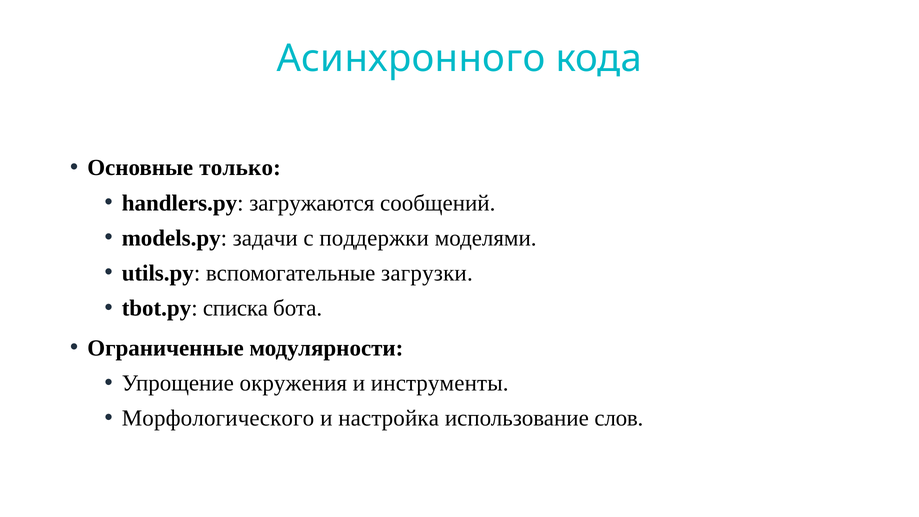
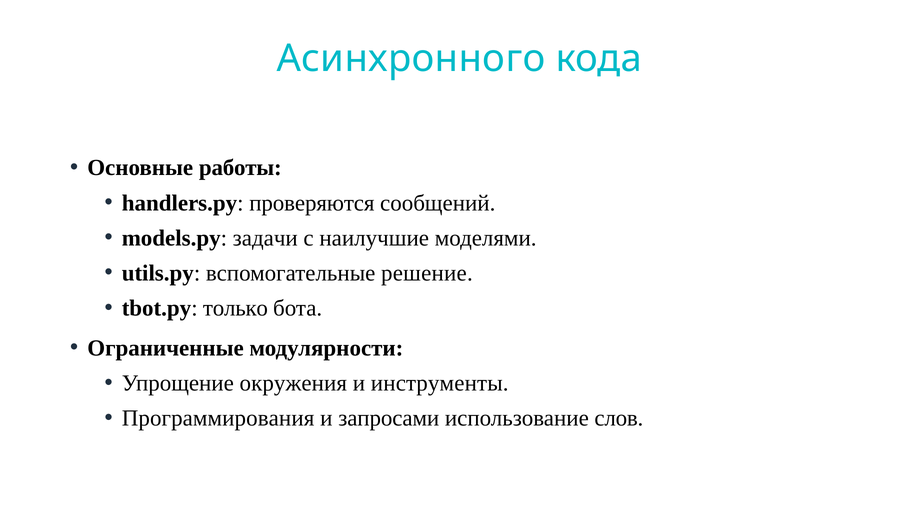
только: только -> работы
загружаются: загружаются -> проверяются
поддержки: поддержки -> наилучшие
загрузки: загрузки -> решение
списка: списка -> только
Морфологического: Морфологического -> Программирования
настройка: настройка -> запросами
